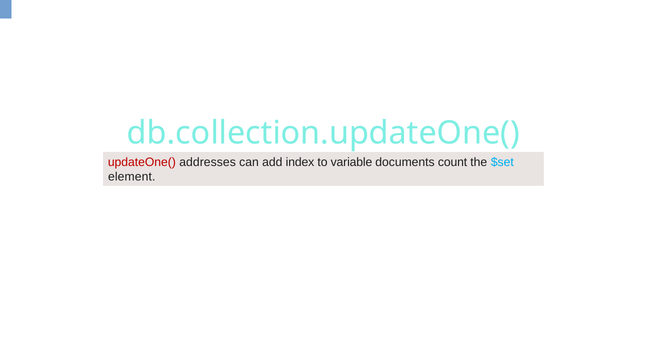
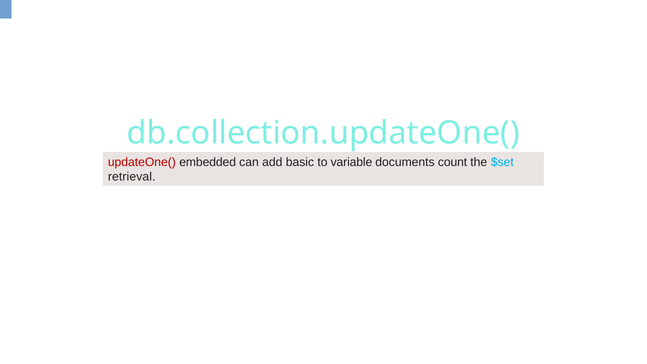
addresses: addresses -> embedded
index: index -> basic
element: element -> retrieval
